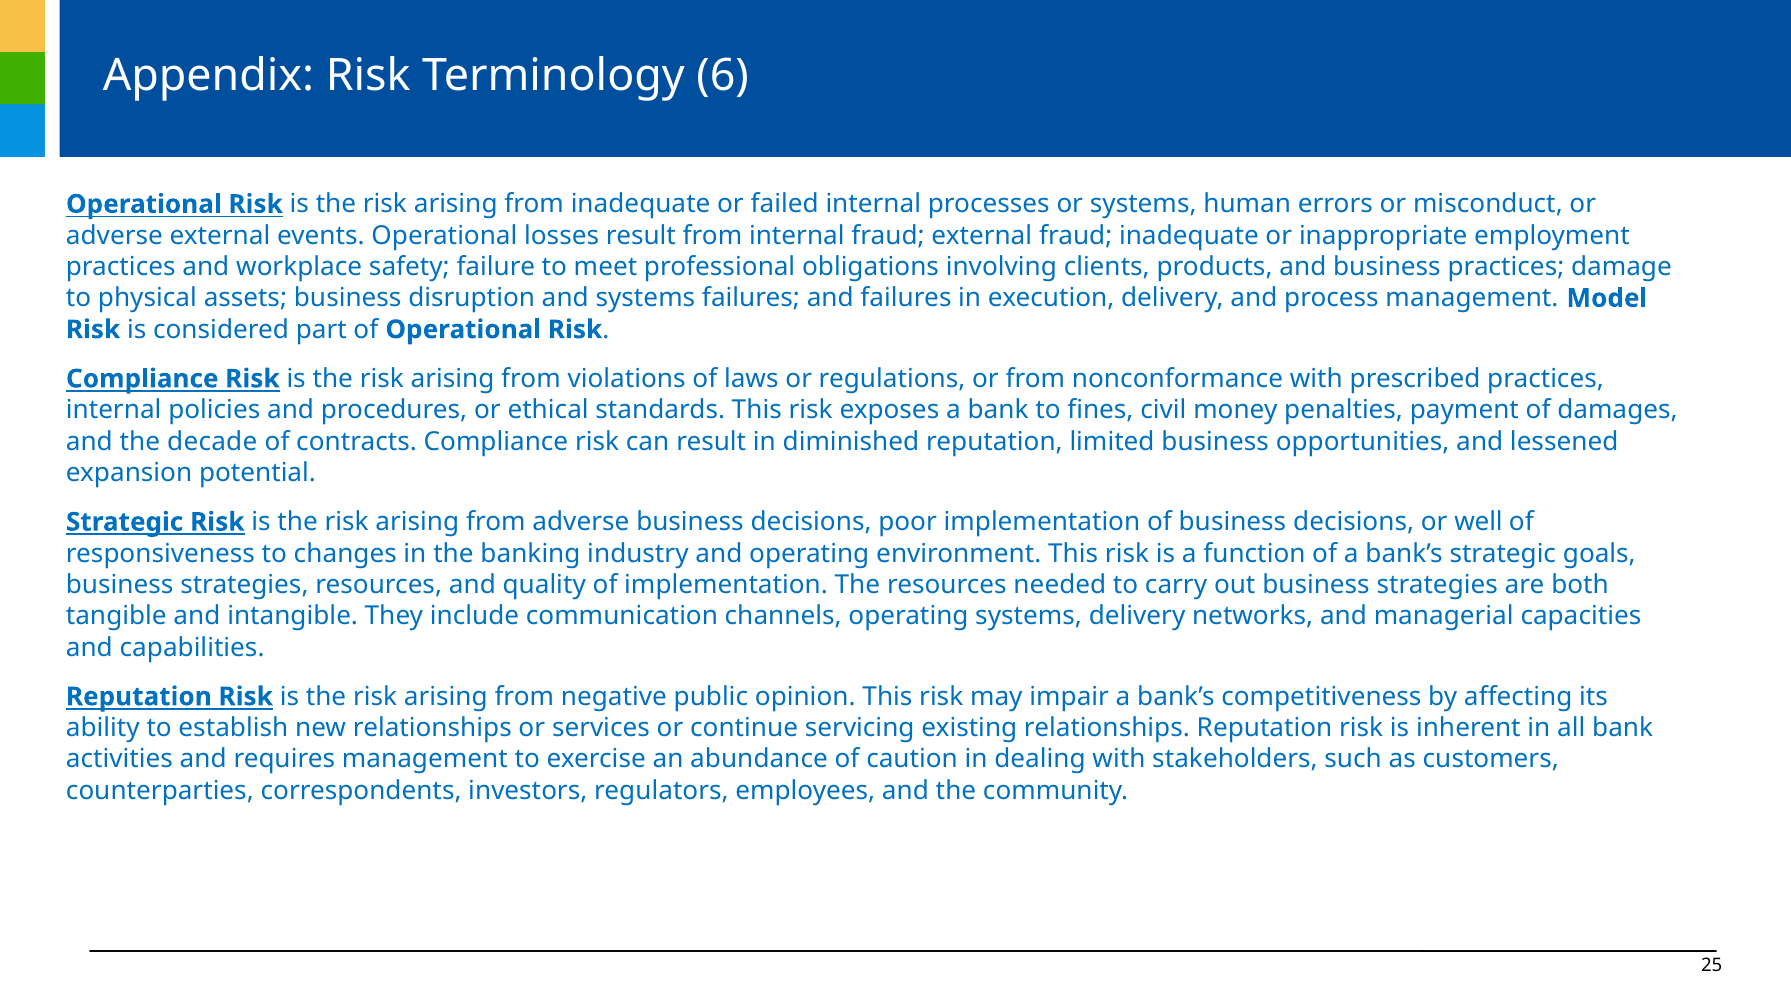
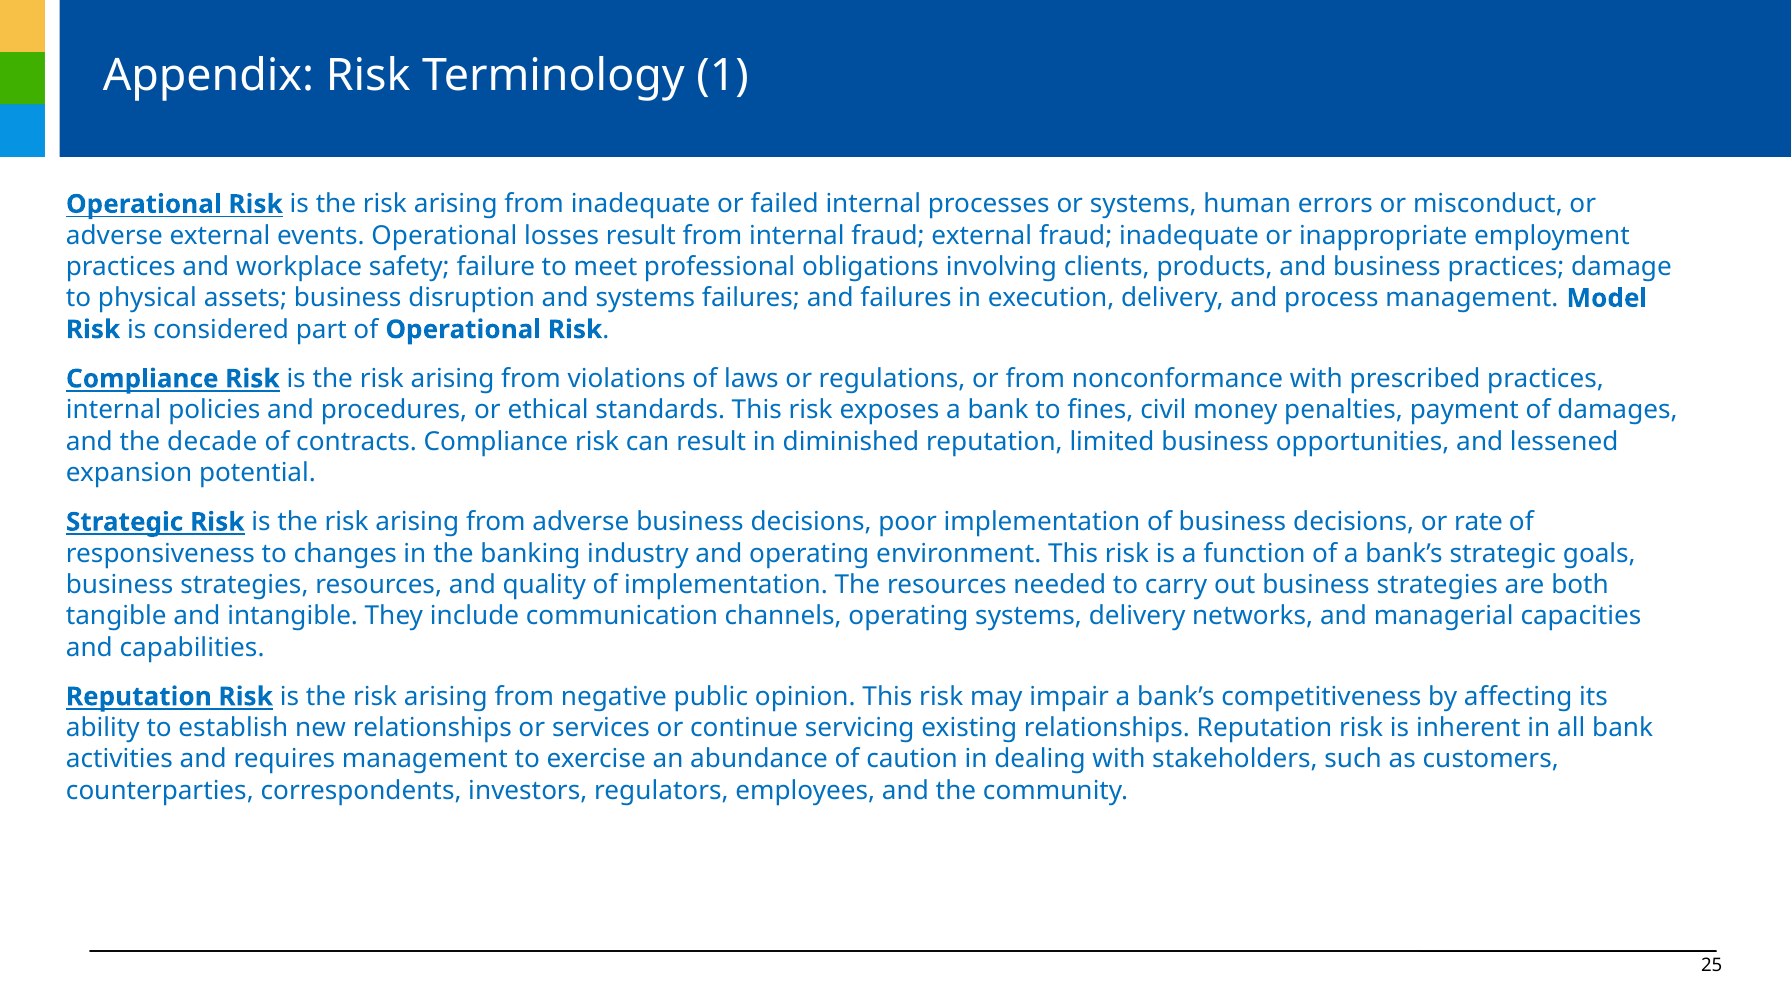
6: 6 -> 1
well: well -> rate
